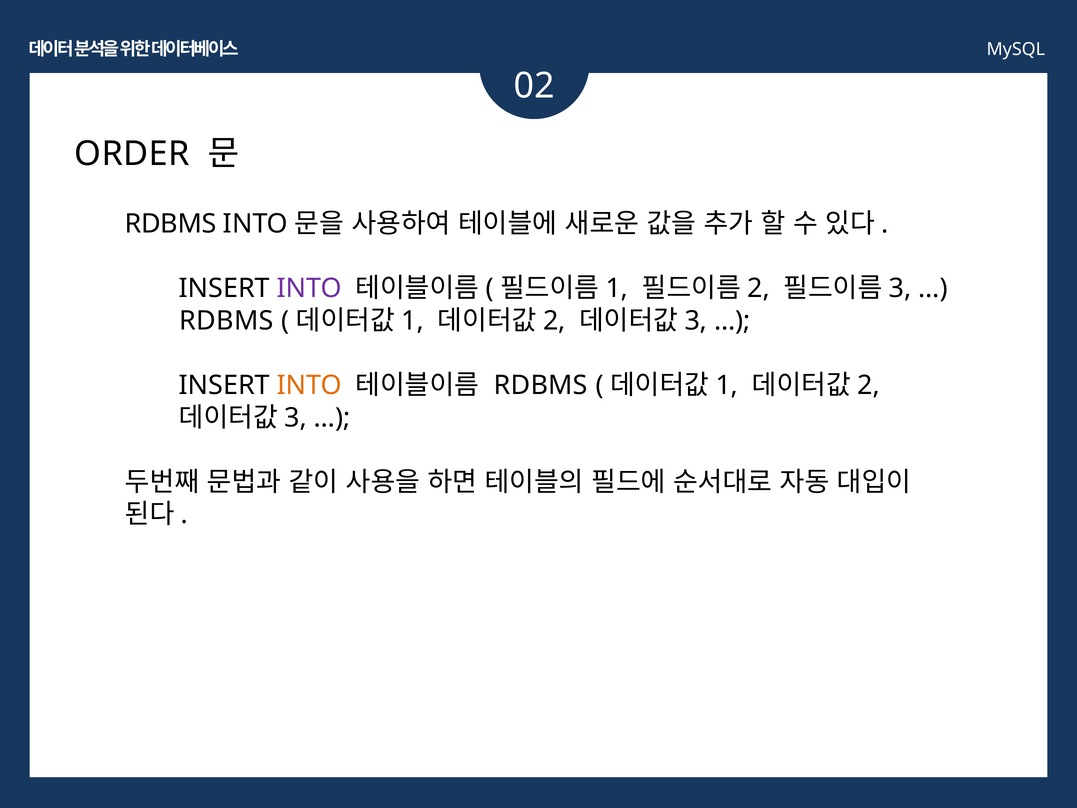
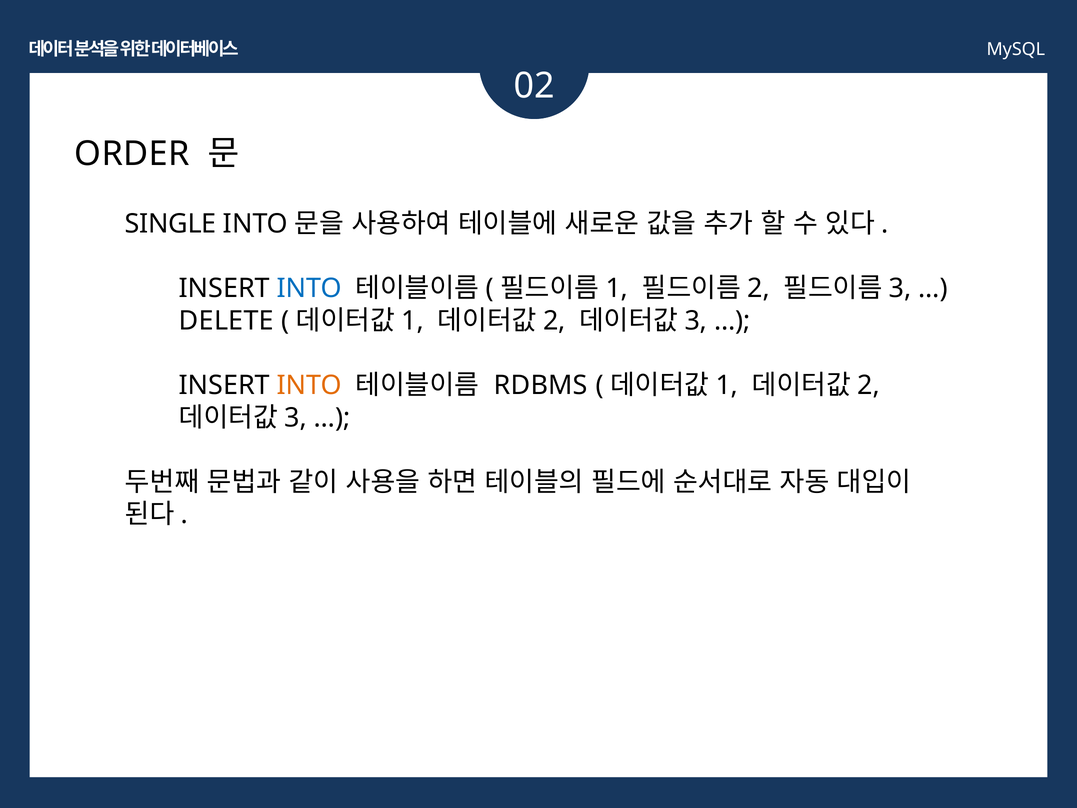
RDBMS at (171, 224): RDBMS -> SINGLE
INTO at (309, 288) colour: purple -> blue
RDBMS at (226, 321): RDBMS -> DELETE
